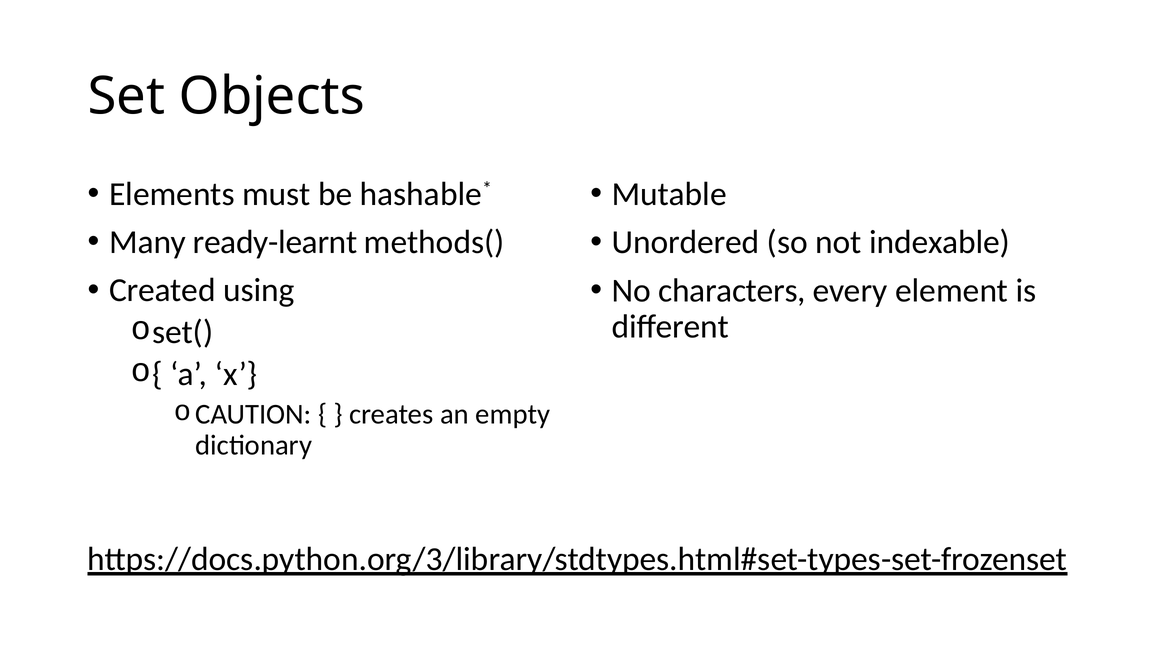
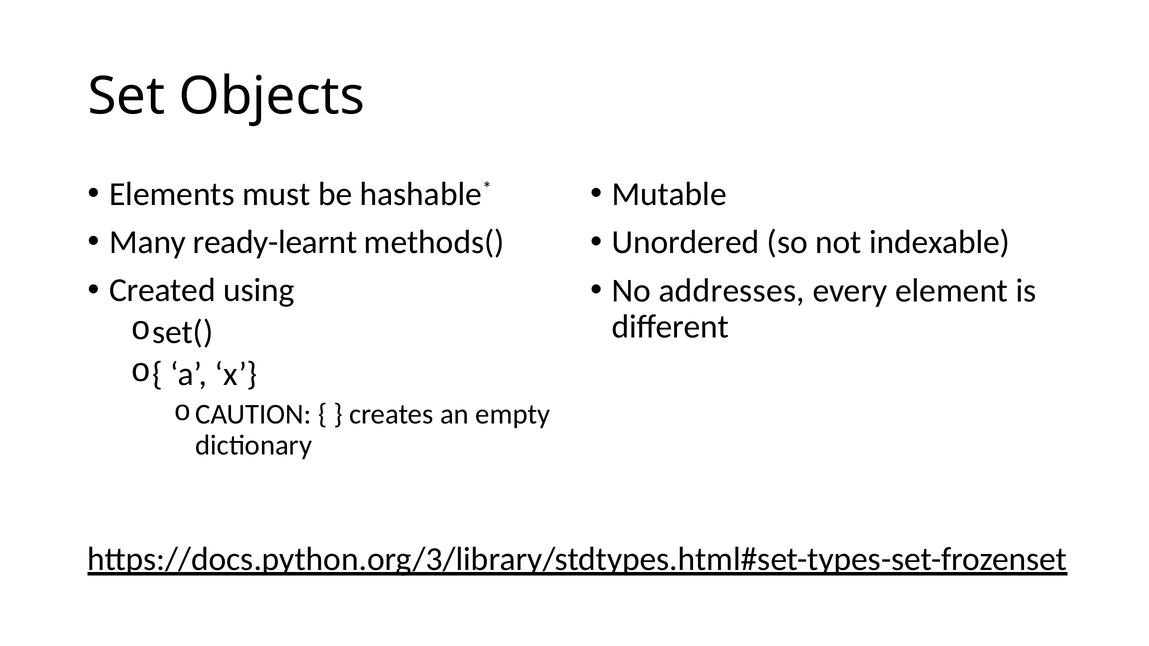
characters: characters -> addresses
